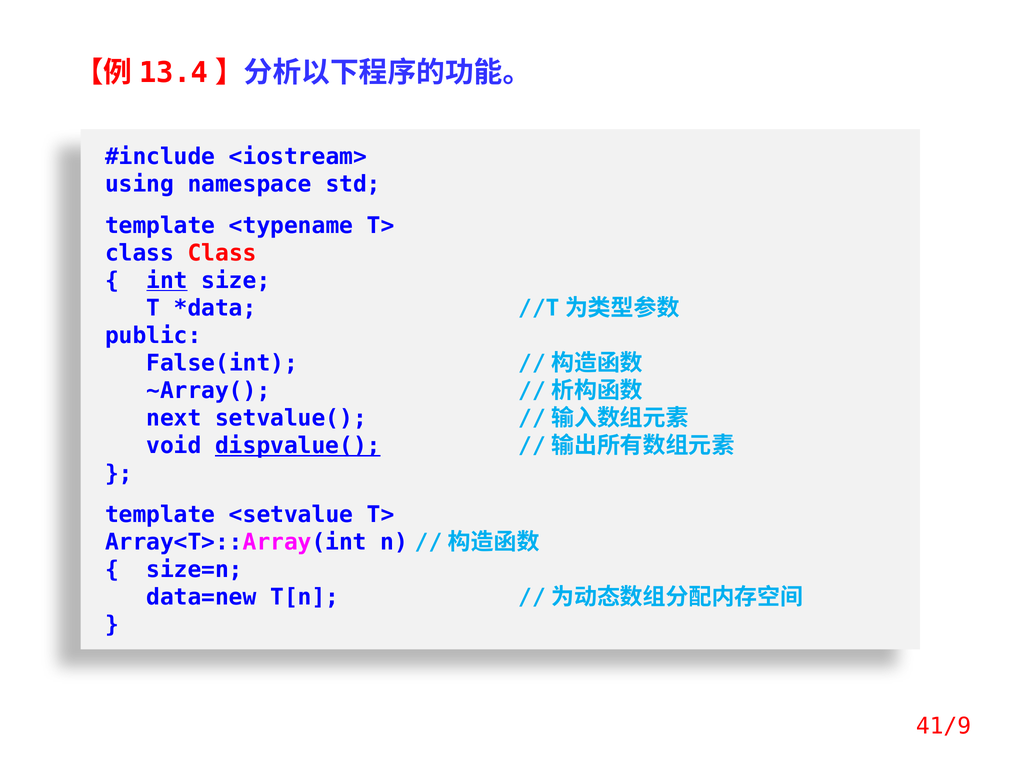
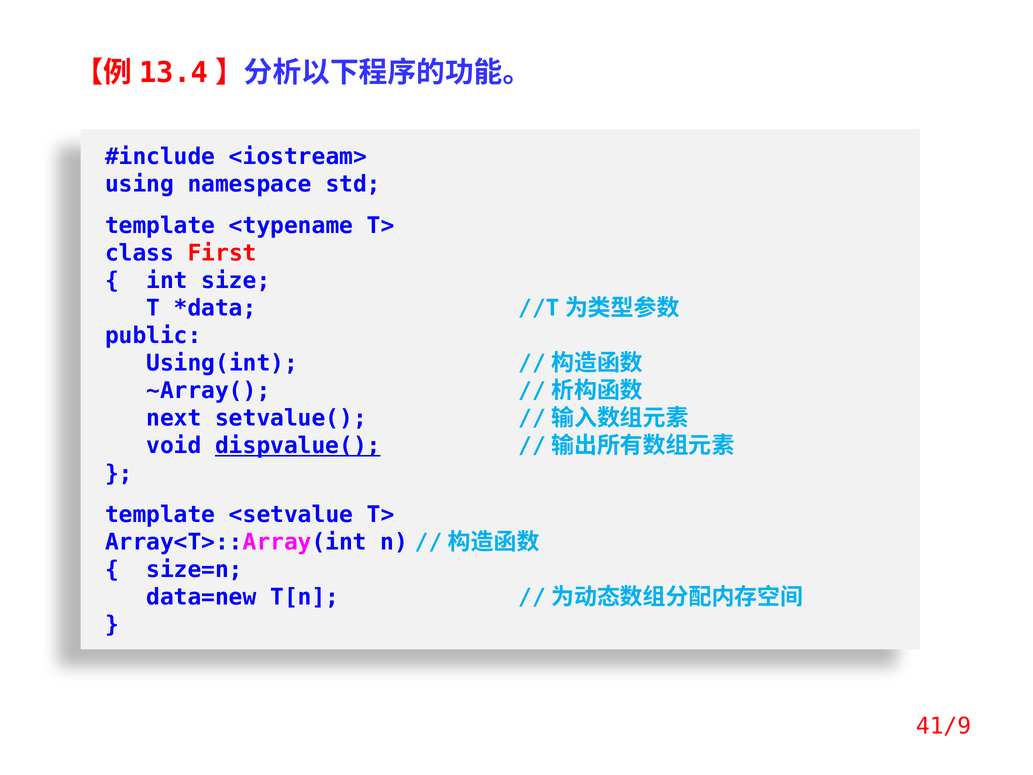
class Class: Class -> First
int underline: present -> none
False(int: False(int -> Using(int
